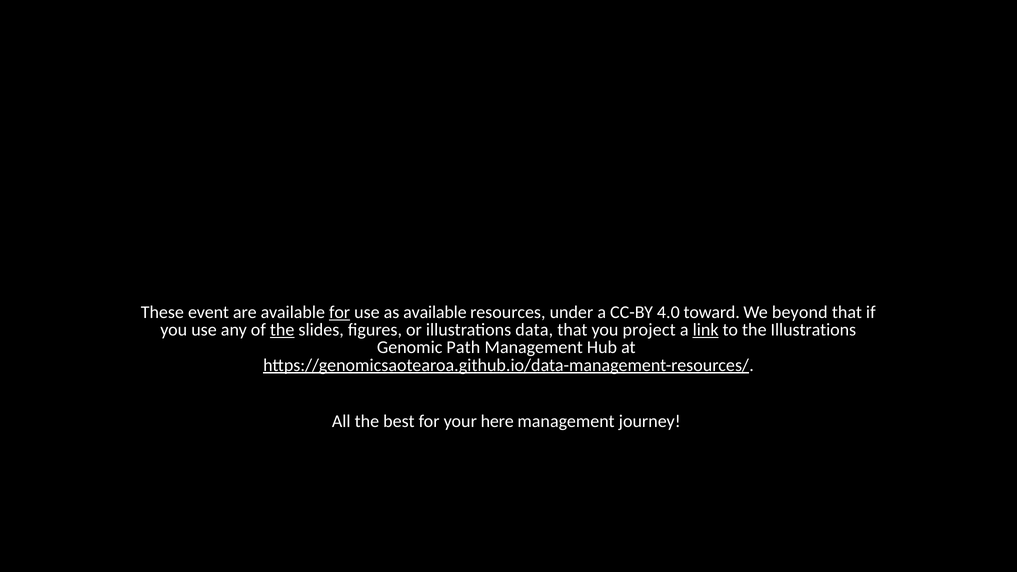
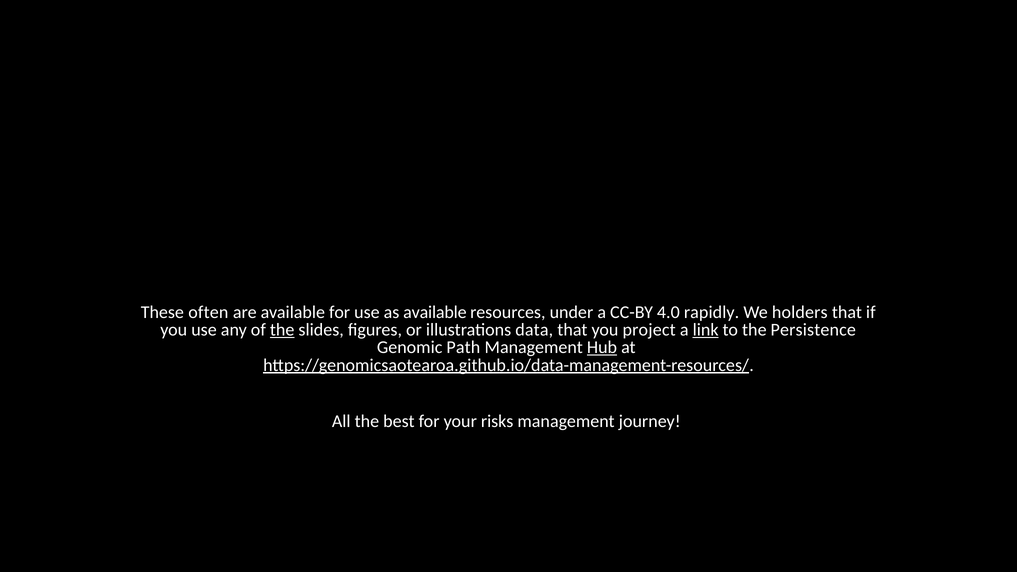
event: event -> often
for at (340, 312) underline: present -> none
toward: toward -> rapidly
beyond: beyond -> holders
the Illustrations: Illustrations -> Persistence
Hub underline: none -> present
here: here -> risks
